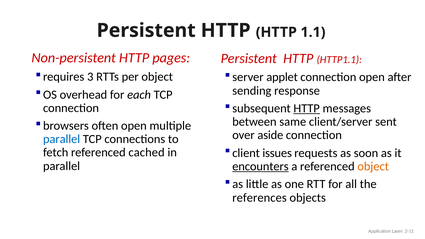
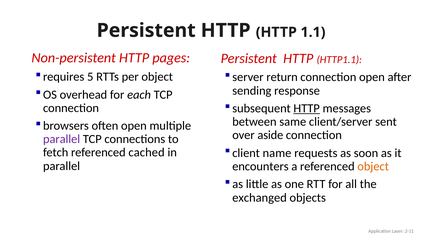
3: 3 -> 5
applet: applet -> return
parallel at (62, 139) colour: blue -> purple
issues: issues -> name
encounters underline: present -> none
references: references -> exchanged
